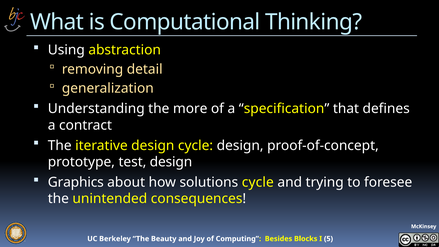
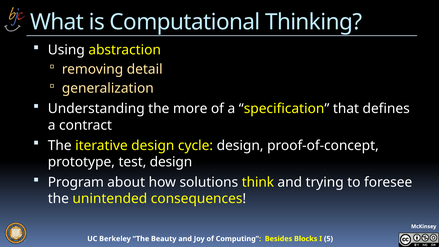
Graphics: Graphics -> Program
solutions cycle: cycle -> think
